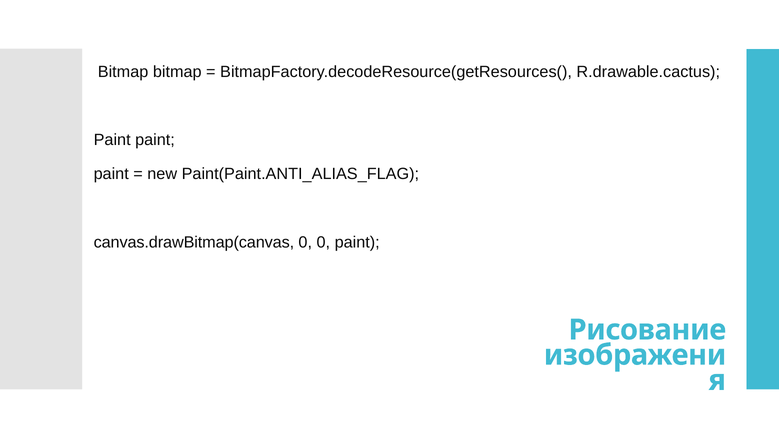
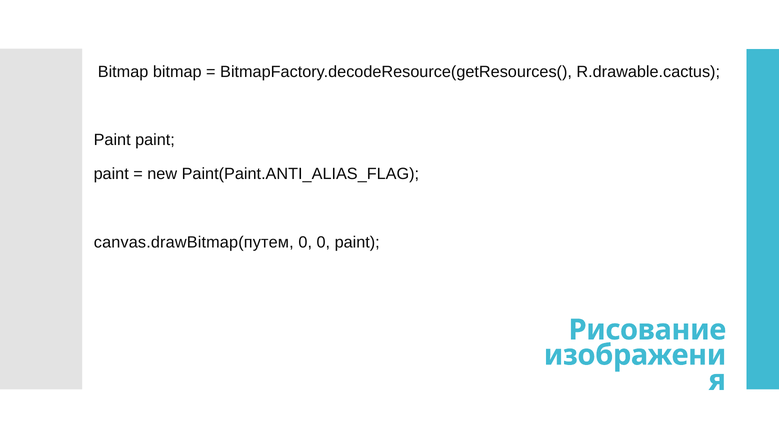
canvas.drawBitmap(canvas: canvas.drawBitmap(canvas -> canvas.drawBitmap(путем
